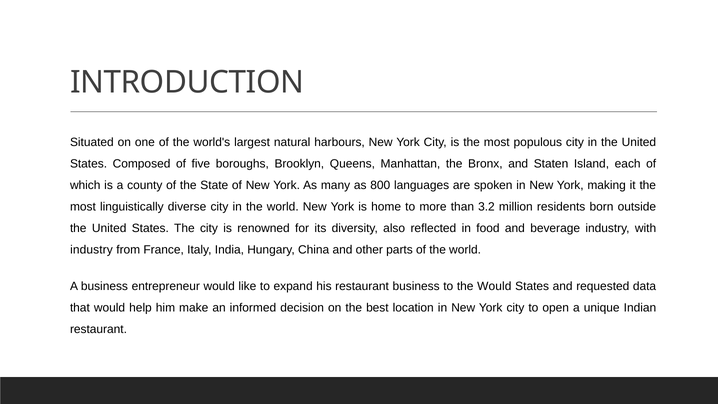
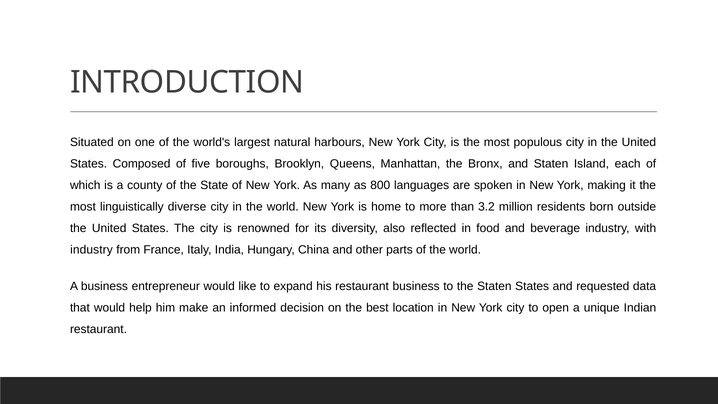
the Would: Would -> Staten
